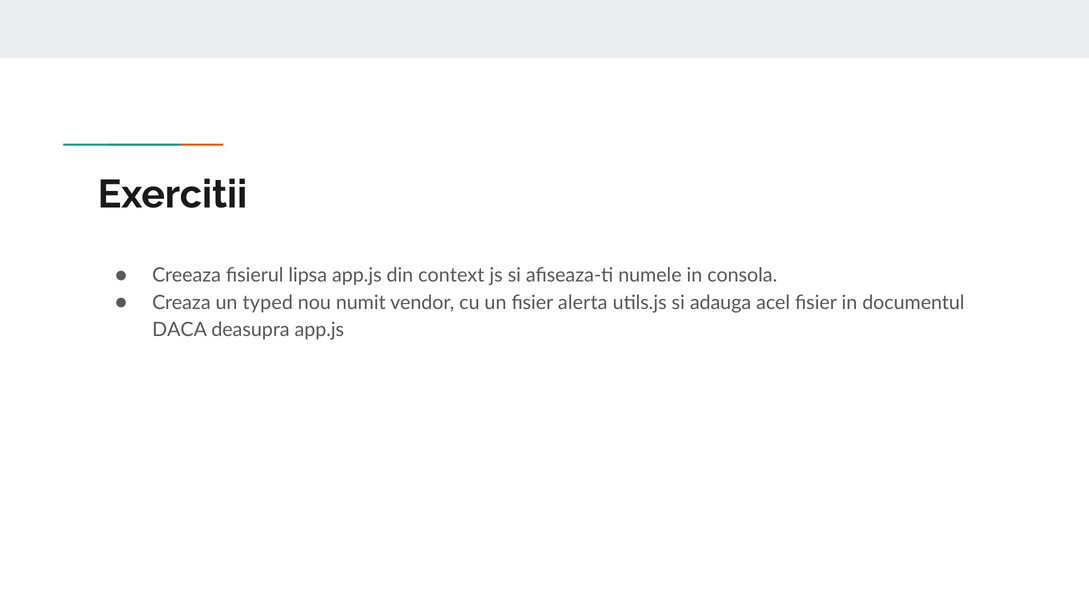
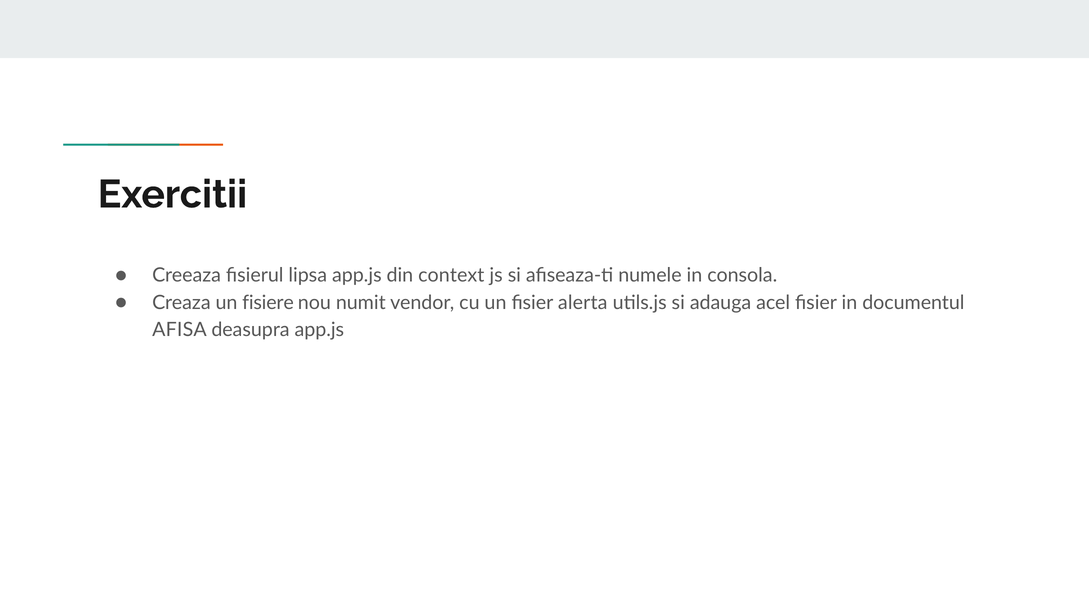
typed: typed -> fisiere
DACA: DACA -> AFISA
